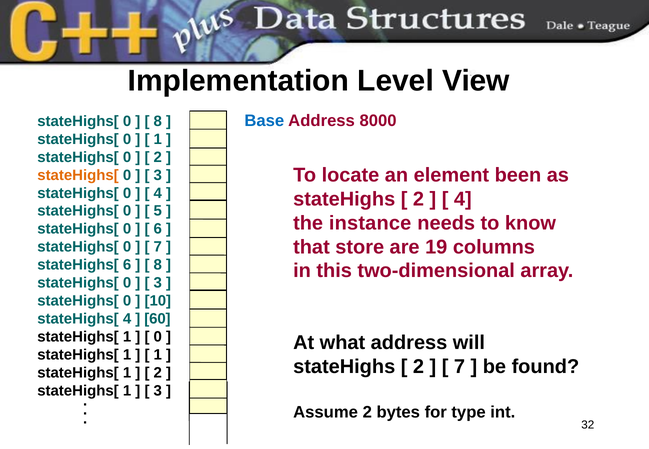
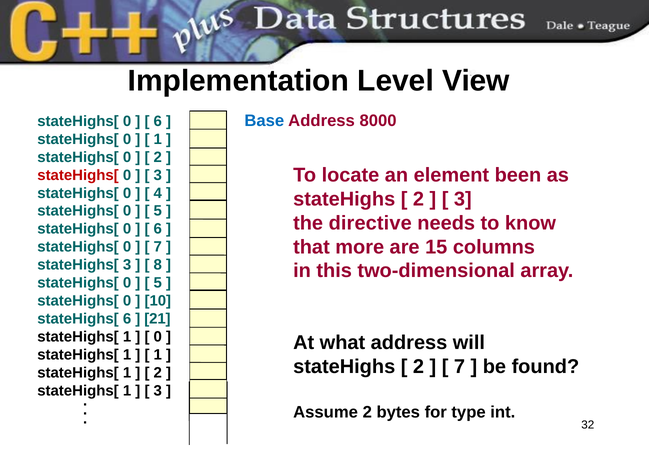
8 at (158, 121): 8 -> 6
stateHighs[ at (78, 175) colour: orange -> red
4 at (463, 199): 4 -> 3
instance: instance -> directive
store: store -> more
19: 19 -> 15
stateHighs[ 6: 6 -> 3
3 at (158, 283): 3 -> 5
stateHighs[ 4: 4 -> 6
60: 60 -> 21
